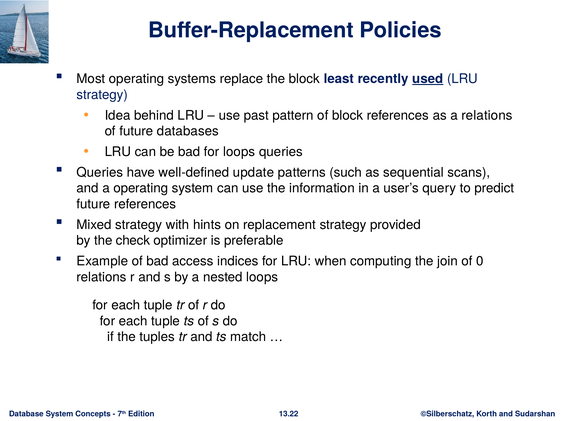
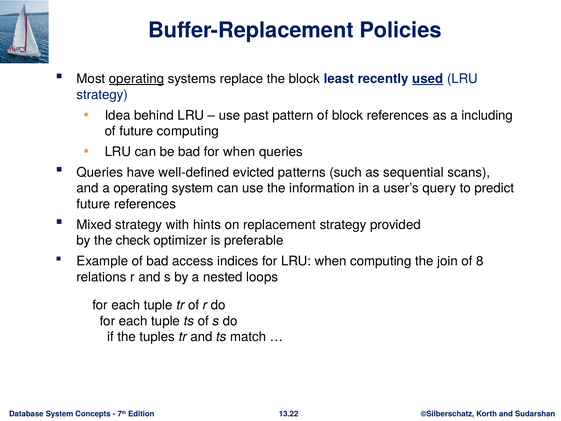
operating at (137, 79) underline: none -> present
a relations: relations -> including
future databases: databases -> computing
for loops: loops -> when
update: update -> evicted
0: 0 -> 8
